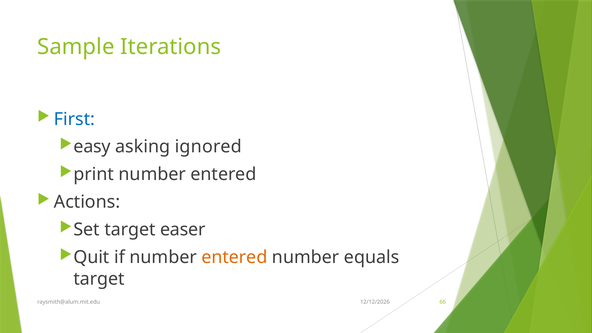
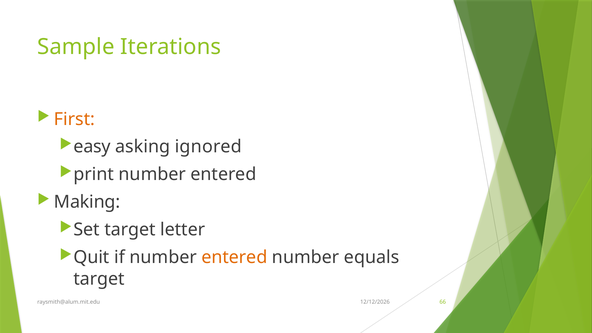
First colour: blue -> orange
Actions: Actions -> Making
easer: easer -> letter
